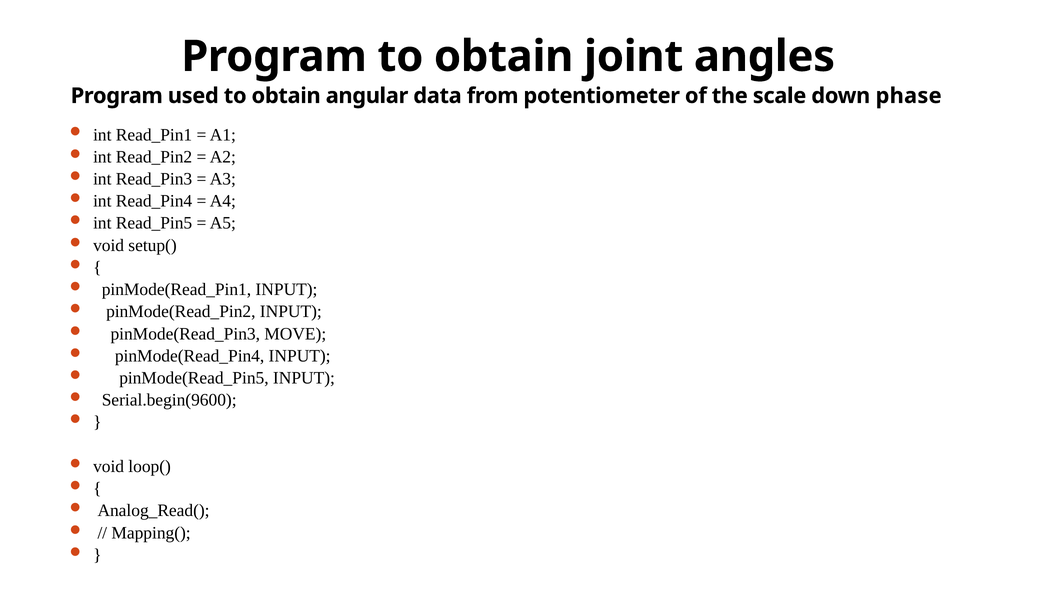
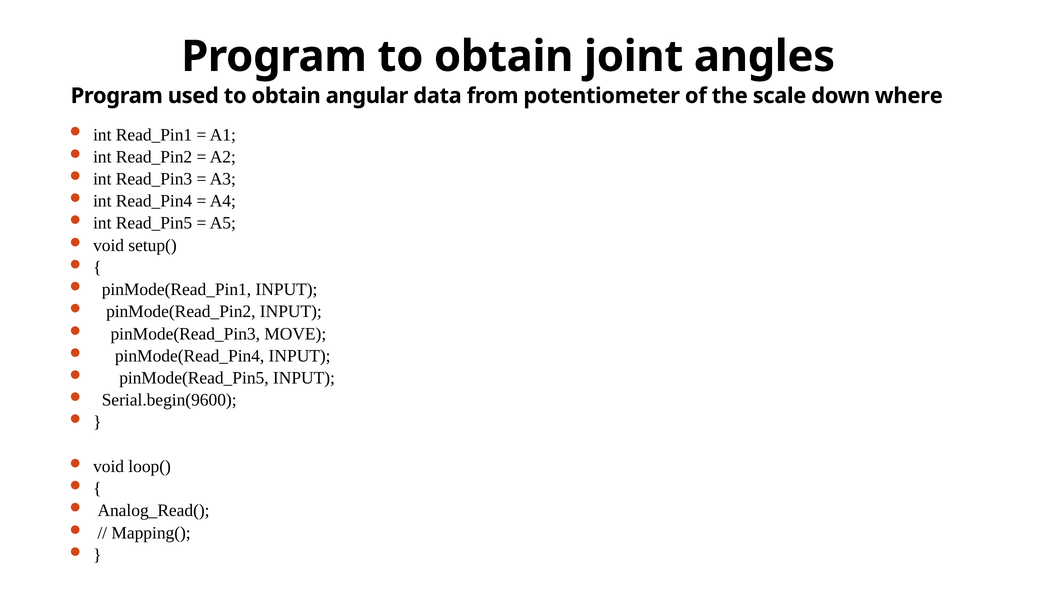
phase: phase -> where
